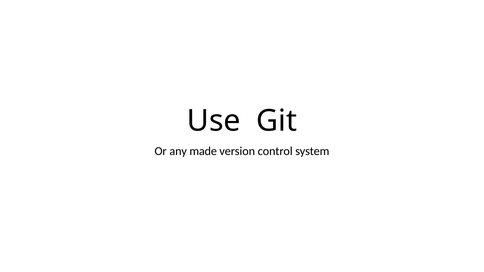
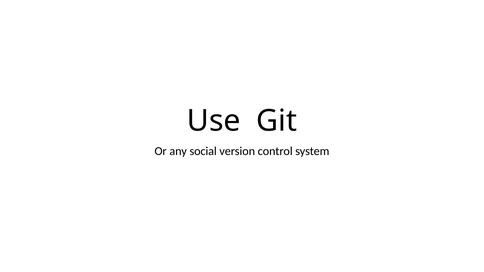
made: made -> social
